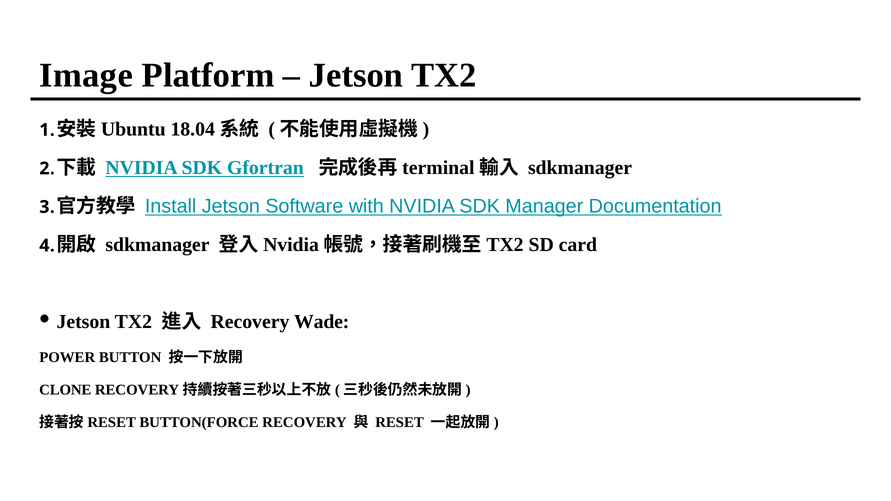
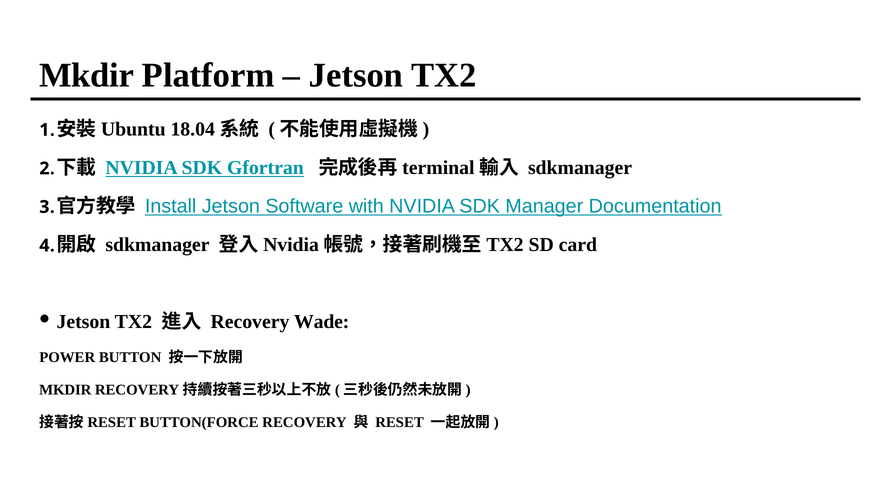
Image at (86, 75): Image -> Mkdir
CLONE at (65, 390): CLONE -> MKDIR
